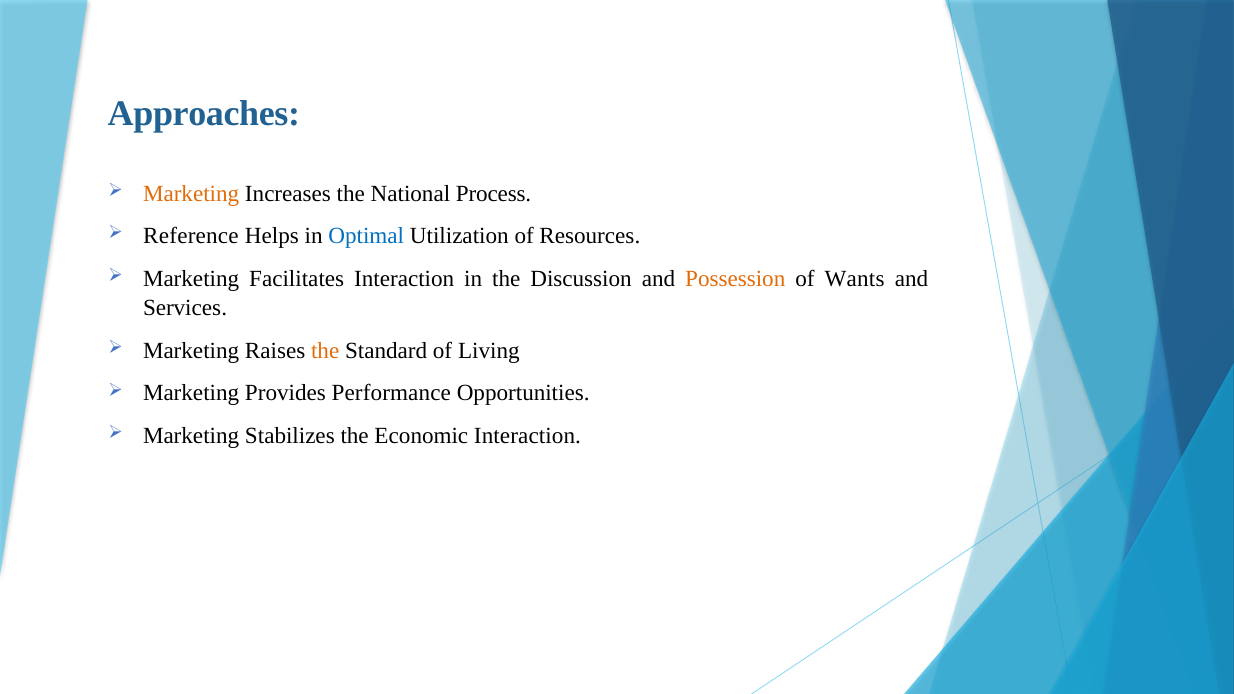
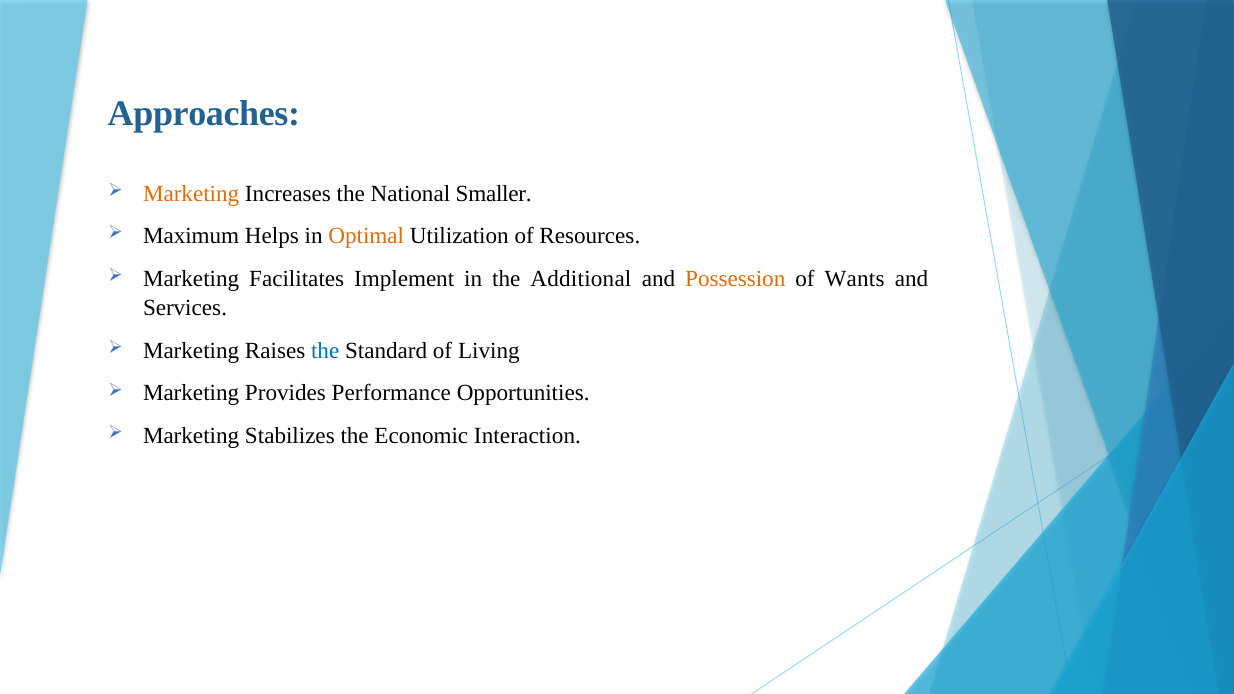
Process: Process -> Smaller
Reference: Reference -> Maximum
Optimal colour: blue -> orange
Facilitates Interaction: Interaction -> Implement
Discussion: Discussion -> Additional
the at (325, 351) colour: orange -> blue
